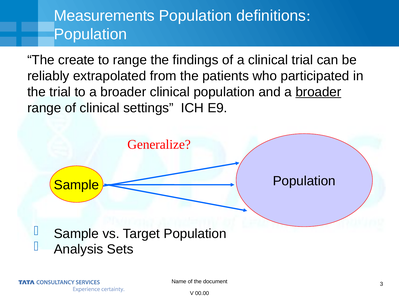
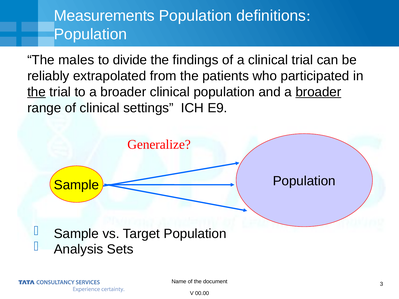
create: create -> males
to range: range -> divide
the at (36, 92) underline: none -> present
